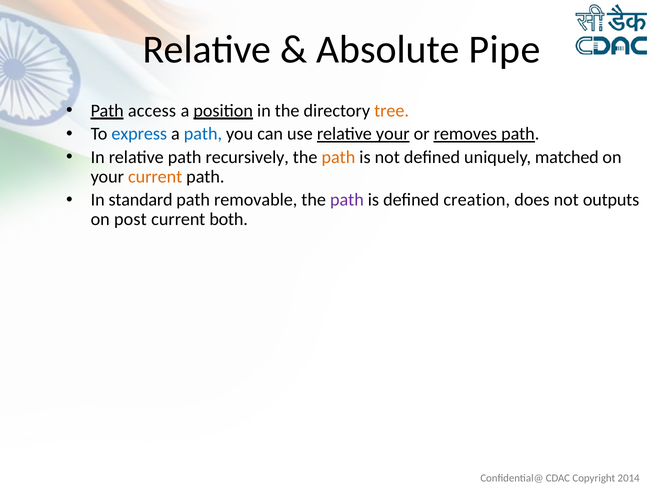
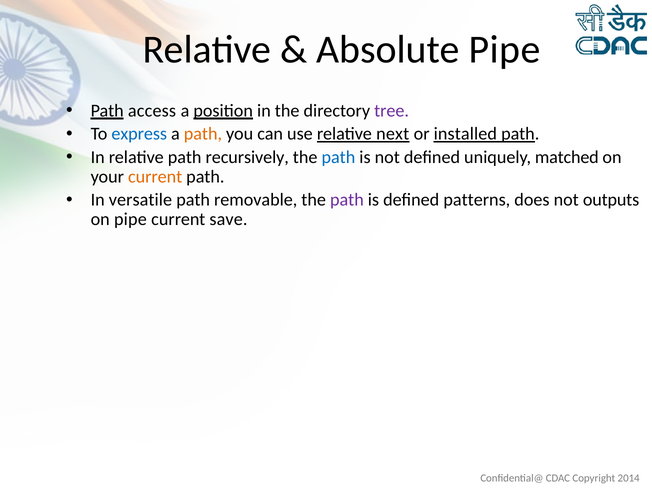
tree colour: orange -> purple
path at (203, 134) colour: blue -> orange
relative your: your -> next
removes: removes -> installed
path at (338, 157) colour: orange -> blue
standard: standard -> versatile
creation: creation -> patterns
on post: post -> pipe
both: both -> save
